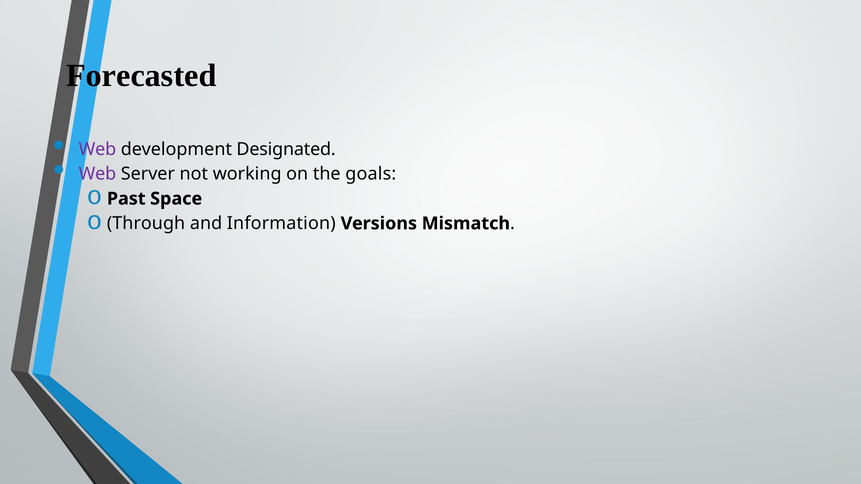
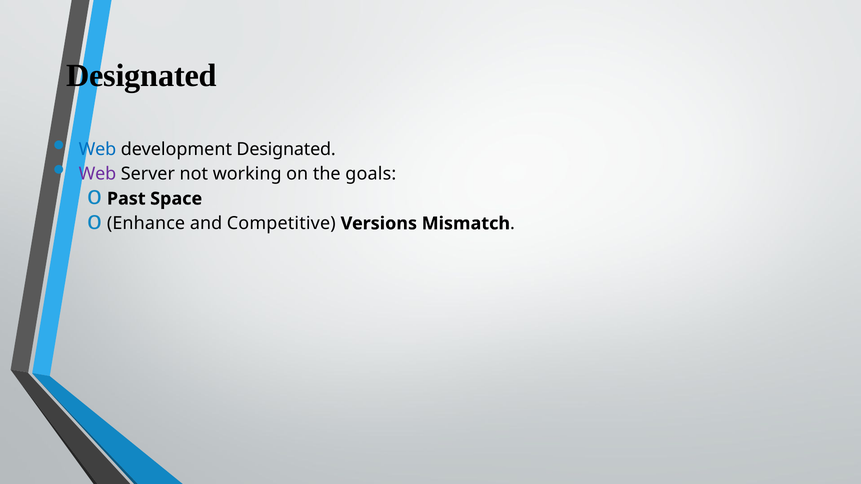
Forecasted at (141, 76): Forecasted -> Designated
Web at (97, 149) colour: purple -> blue
Through: Through -> Enhance
Information: Information -> Competitive
